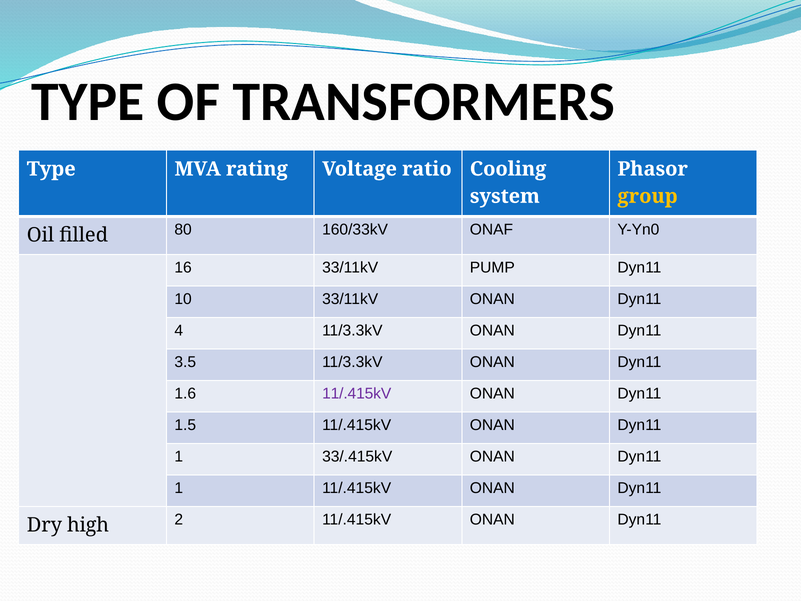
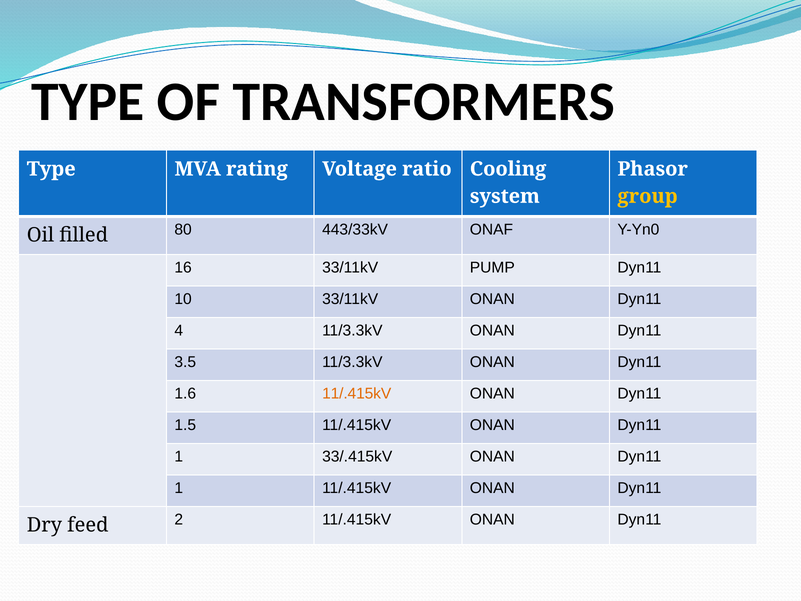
160/33kV: 160/33kV -> 443/33kV
11/.415kV at (357, 394) colour: purple -> orange
high: high -> feed
